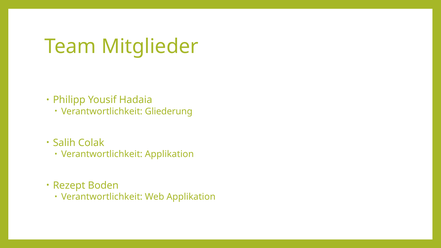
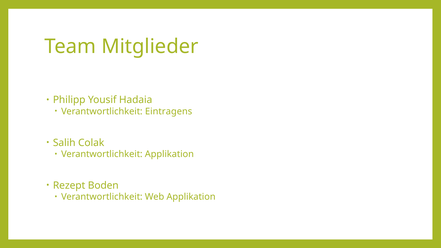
Gliederung: Gliederung -> Eintragens
